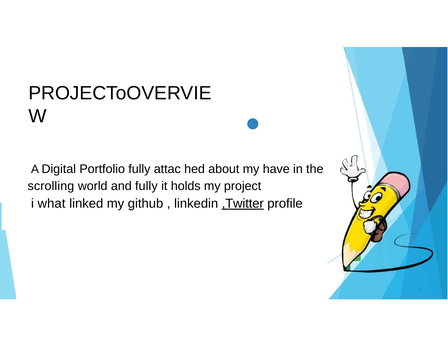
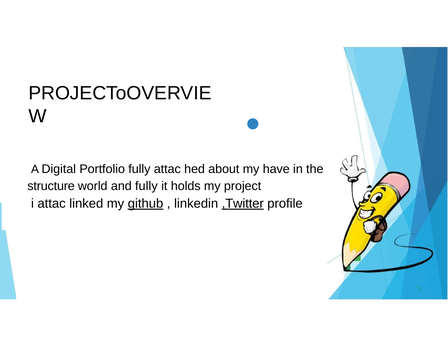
scrolling: scrolling -> structure
i what: what -> attac
github underline: none -> present
